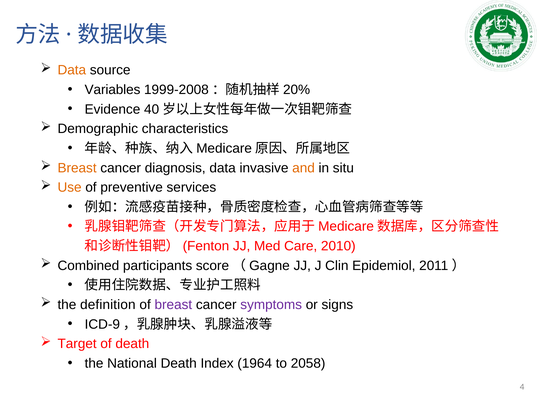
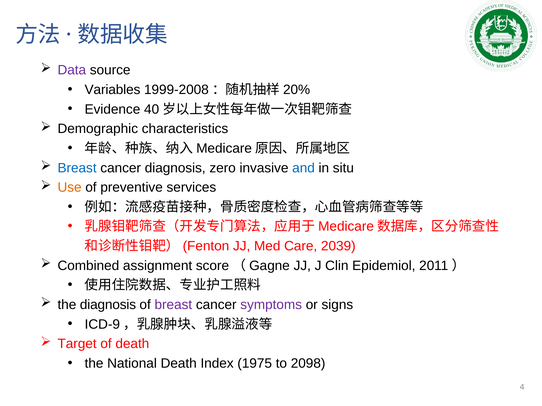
Data at (72, 70) colour: orange -> purple
Breast at (77, 168) colour: orange -> blue
diagnosis data: data -> zero
and colour: orange -> blue
2010: 2010 -> 2039
participants: participants -> assignment
the definition: definition -> diagnosis
1964: 1964 -> 1975
2058: 2058 -> 2098
